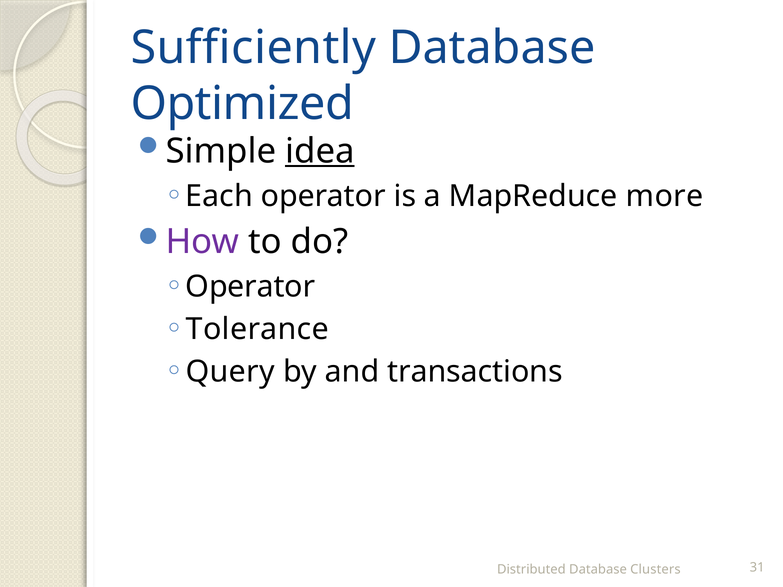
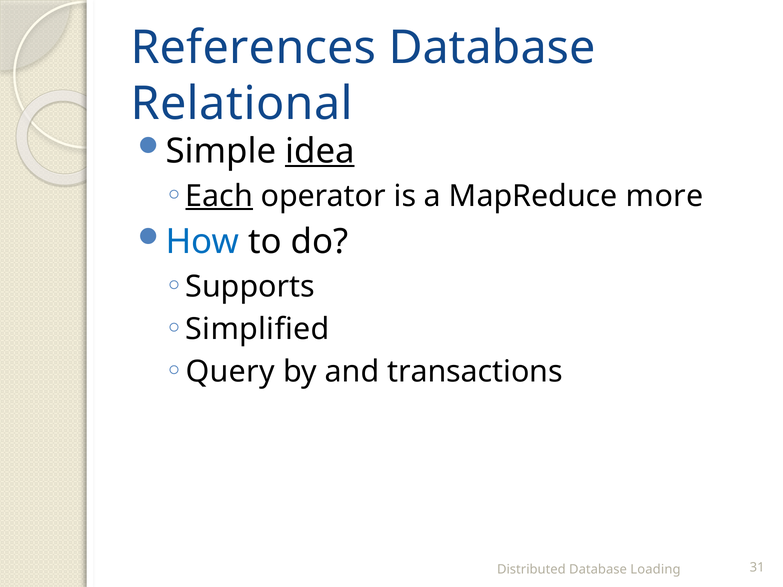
Sufficiently: Sufficiently -> References
Optimized: Optimized -> Relational
Each underline: none -> present
How colour: purple -> blue
Operator at (250, 287): Operator -> Supports
Tolerance: Tolerance -> Simplified
Clusters: Clusters -> Loading
